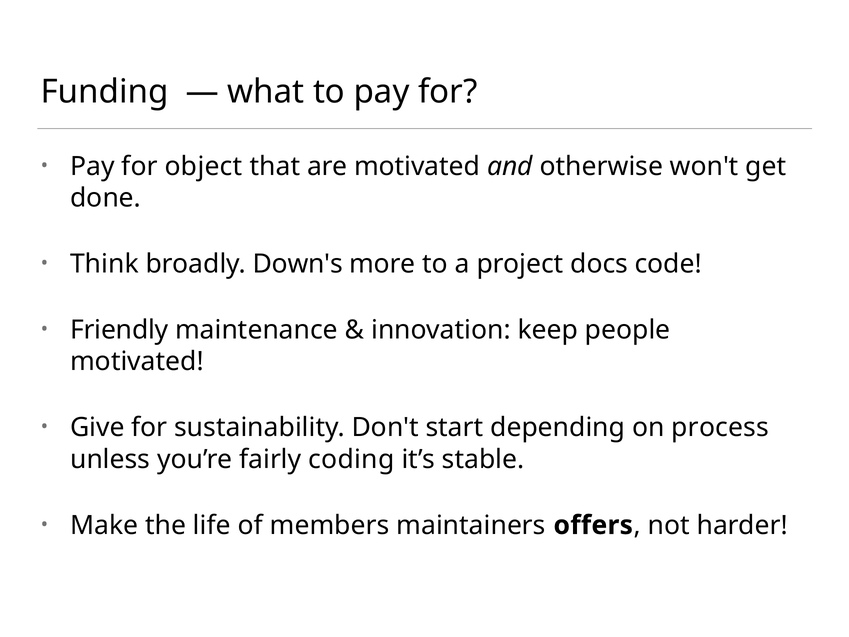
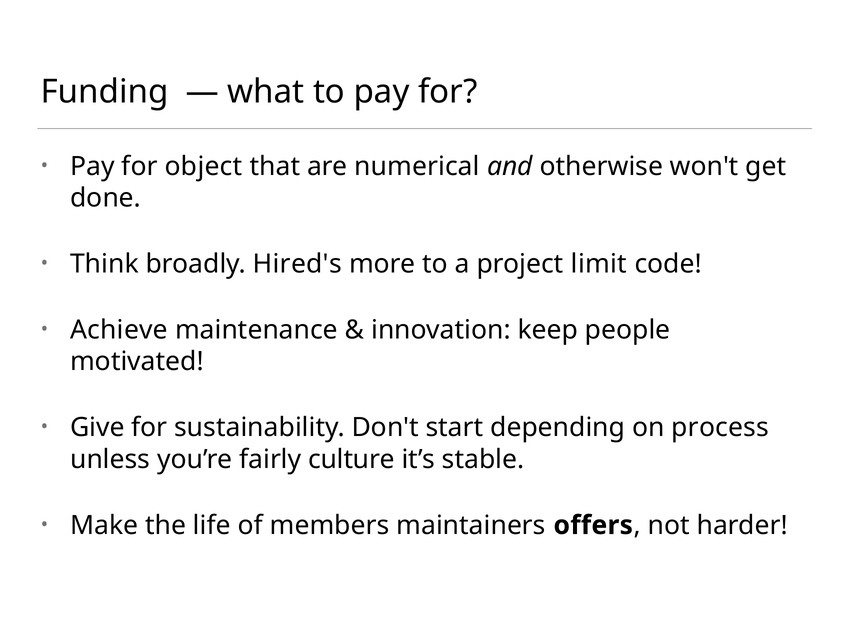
are motivated: motivated -> numerical
Down's: Down's -> Hired's
docs: docs -> limit
Friendly: Friendly -> Achieve
coding: coding -> culture
